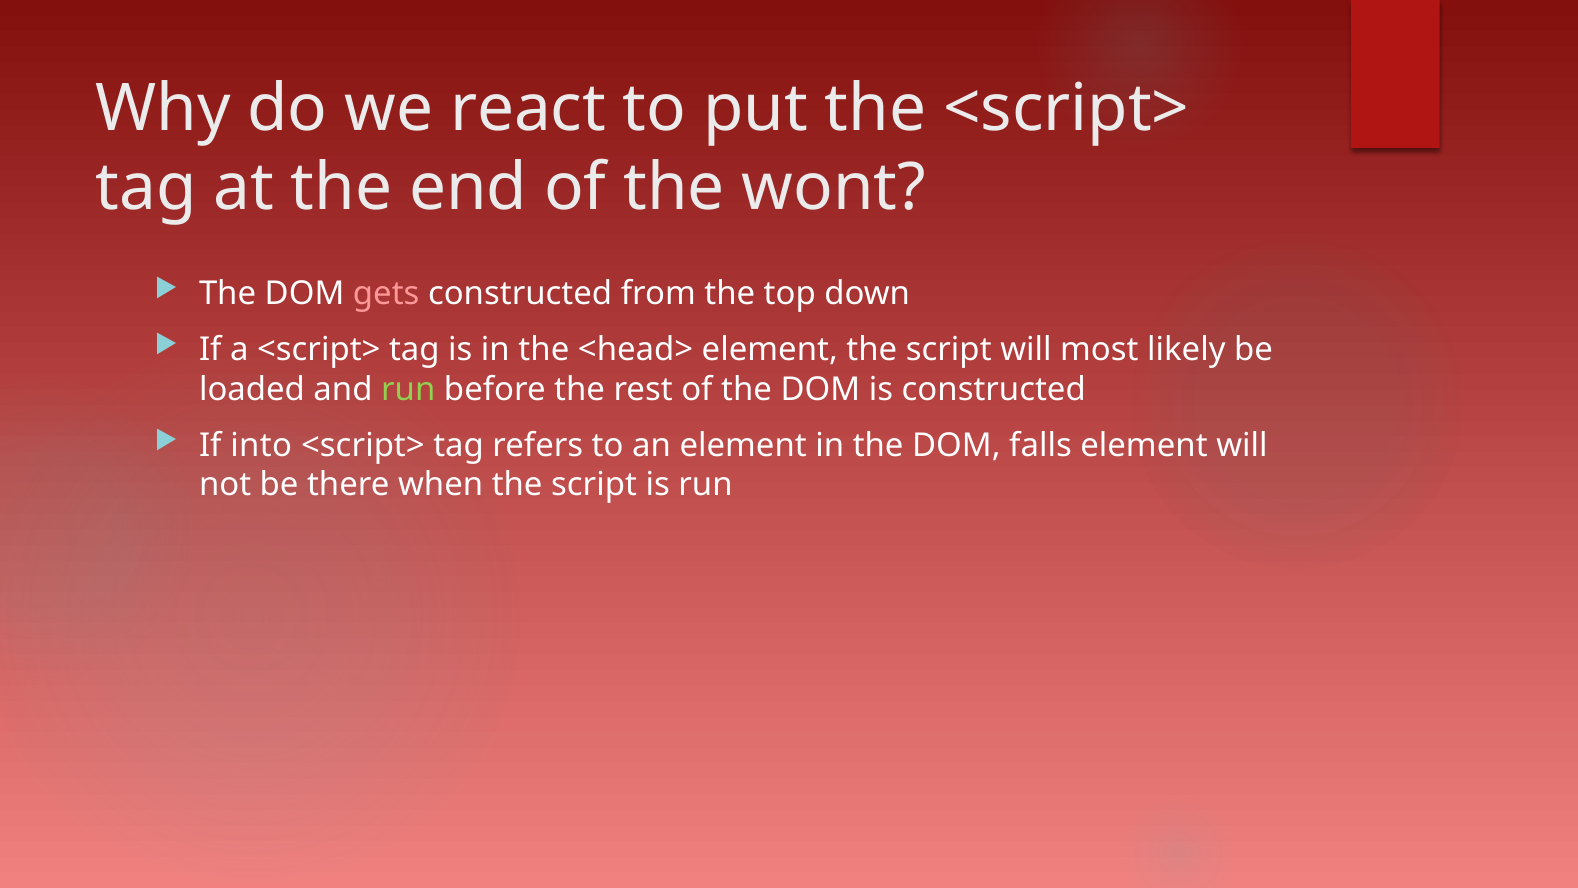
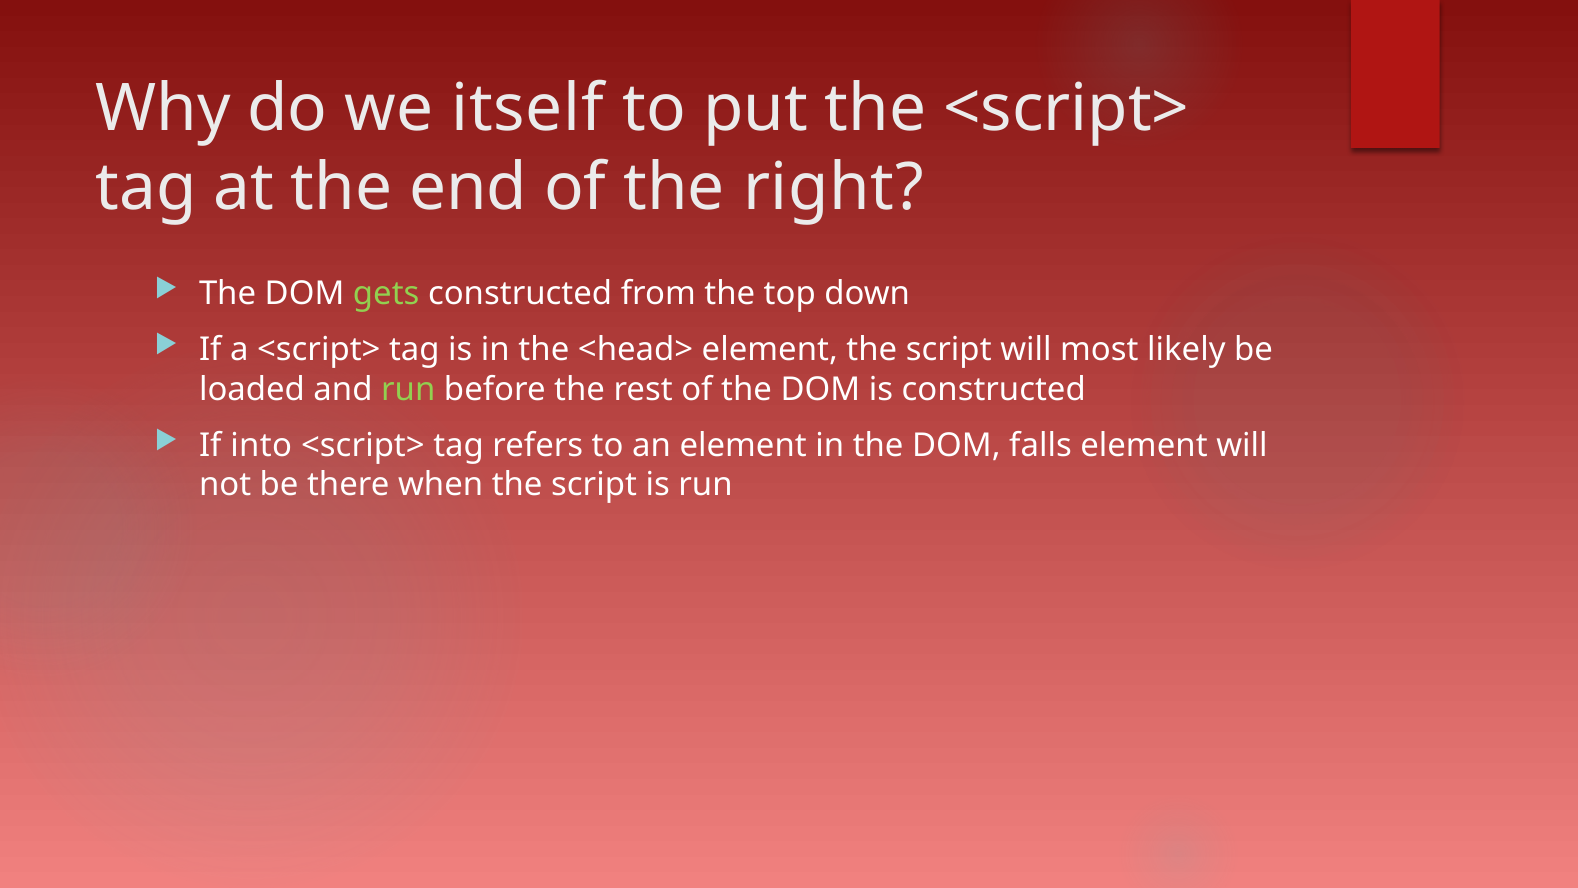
react: react -> itself
wont: wont -> right
gets colour: pink -> light green
